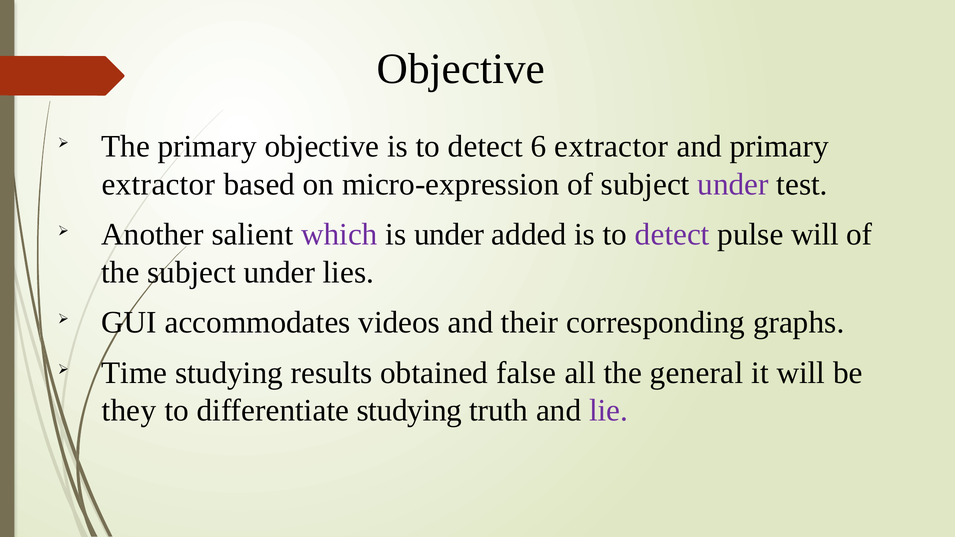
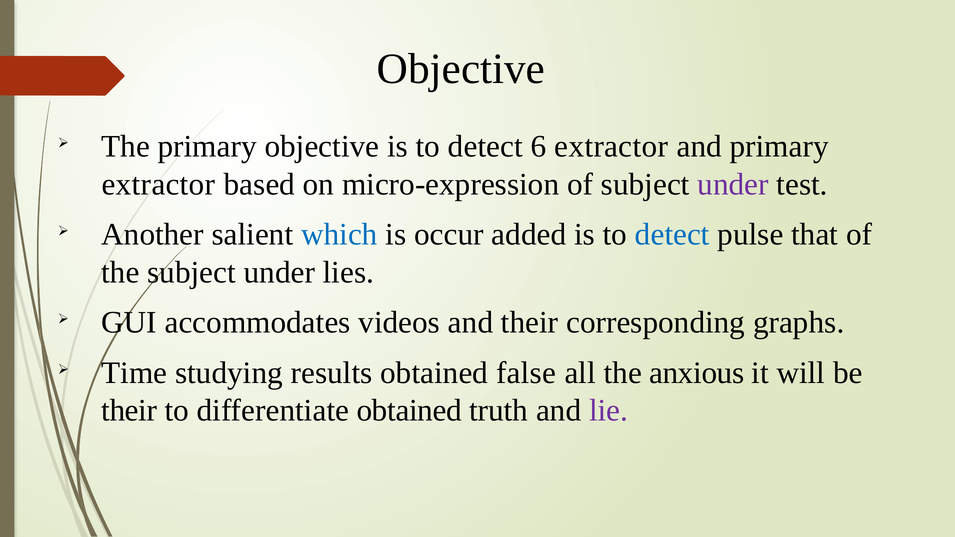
which colour: purple -> blue
is under: under -> occur
detect at (672, 235) colour: purple -> blue
pulse will: will -> that
general: general -> anxious
they at (129, 411): they -> their
differentiate studying: studying -> obtained
